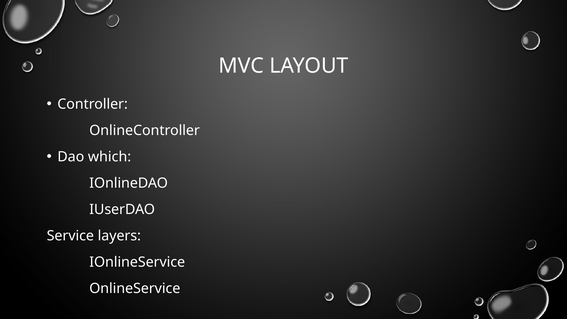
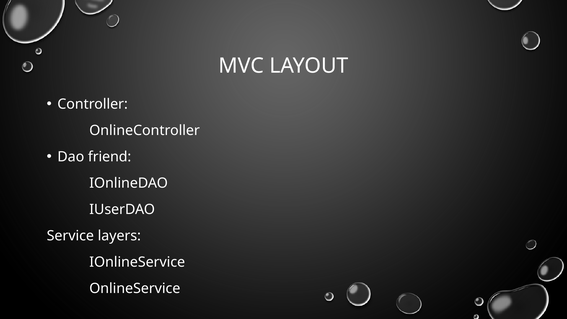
which: which -> friend
